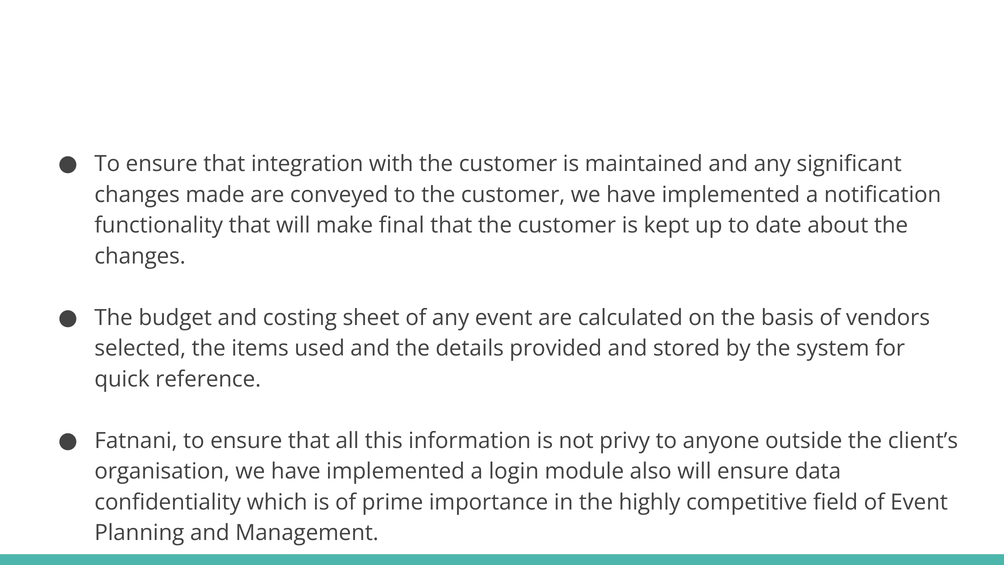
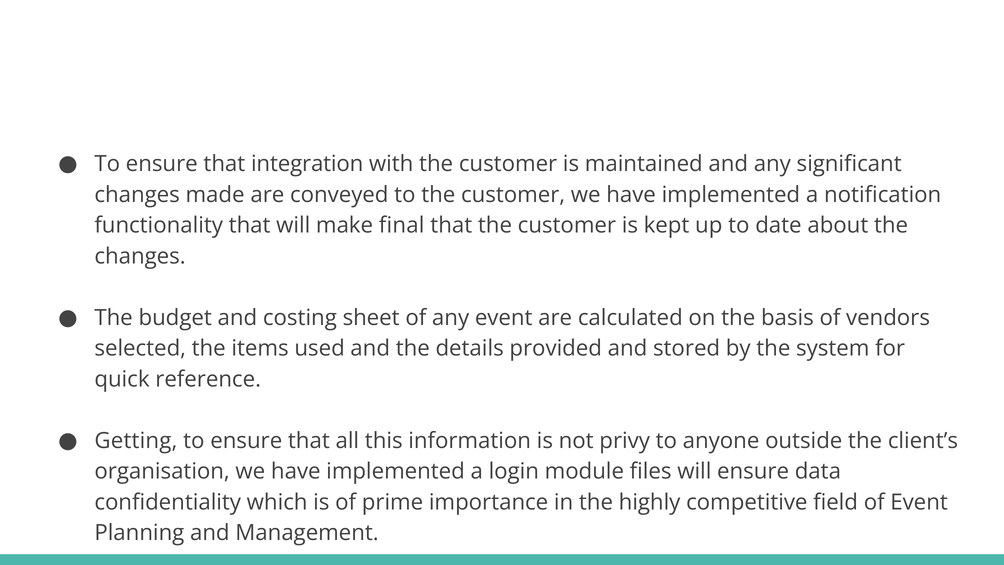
Fatnani: Fatnani -> Getting
also: also -> files
